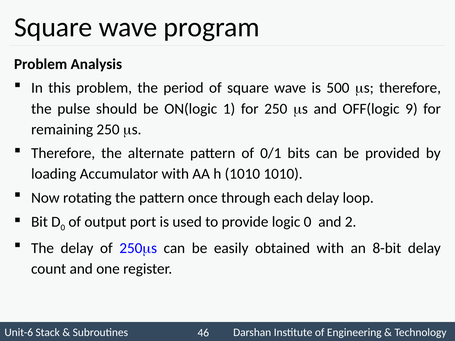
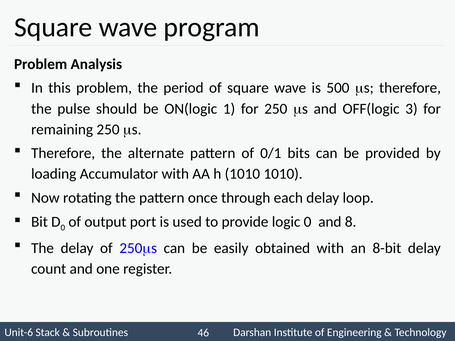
9: 9 -> 3
2: 2 -> 8
